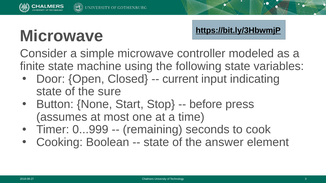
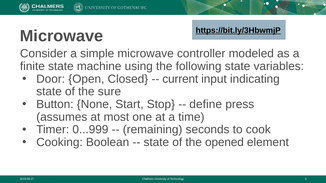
before: before -> define
answer: answer -> opened
